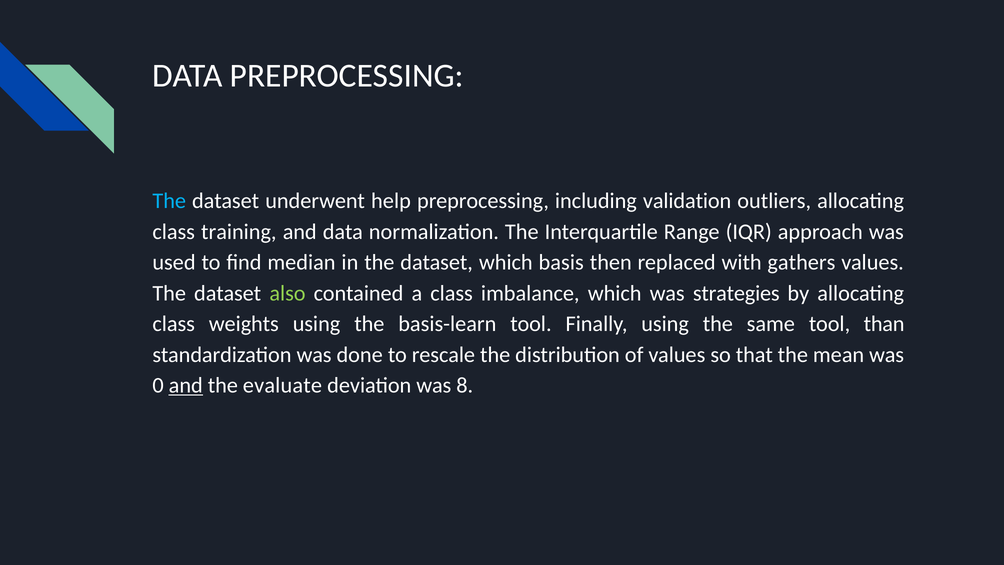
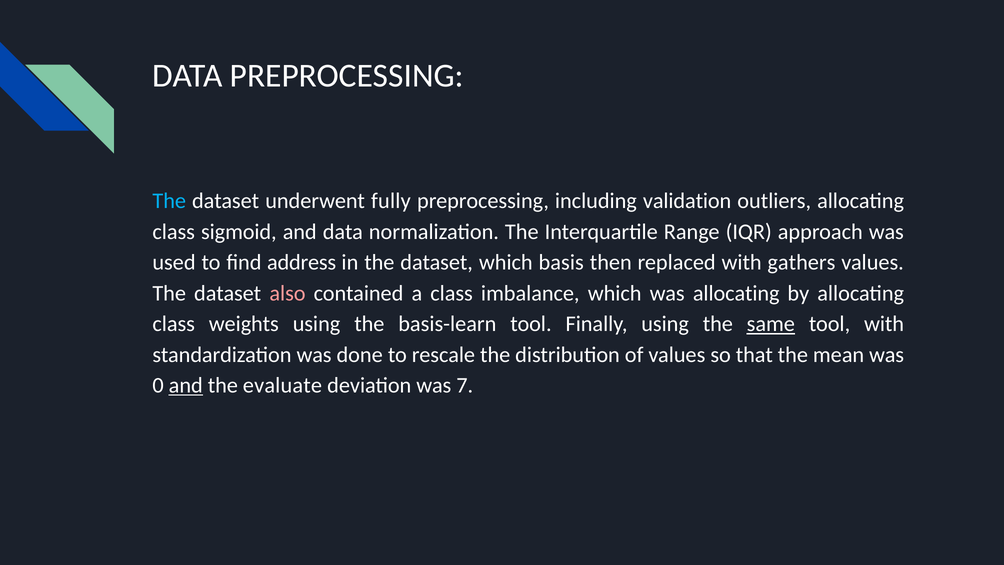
help: help -> fully
training: training -> sigmoid
median: median -> address
also colour: light green -> pink
was strategies: strategies -> allocating
same underline: none -> present
tool than: than -> with
8: 8 -> 7
